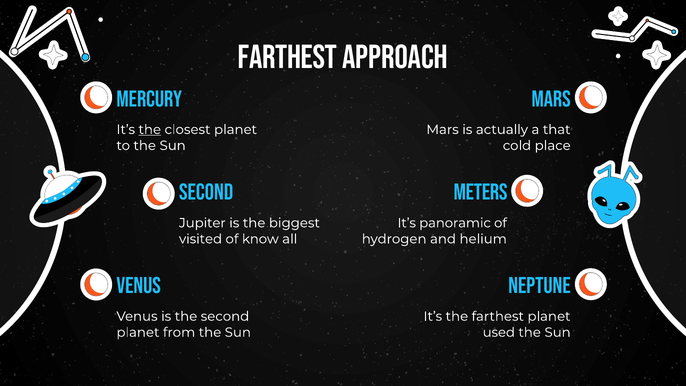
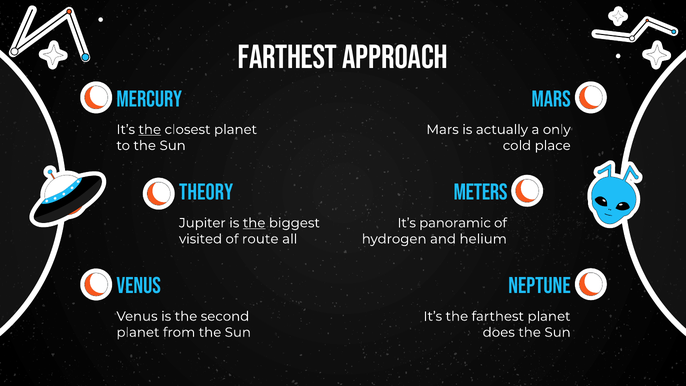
that: that -> only
Second at (206, 192): Second -> Theory
the at (254, 223) underline: none -> present
know: know -> route
used: used -> does
